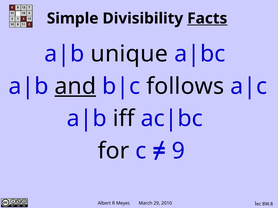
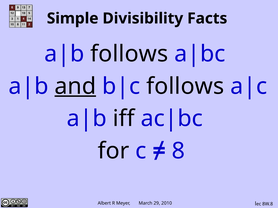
Facts underline: present -> none
unique at (129, 54): unique -> follows
9: 9 -> 8
